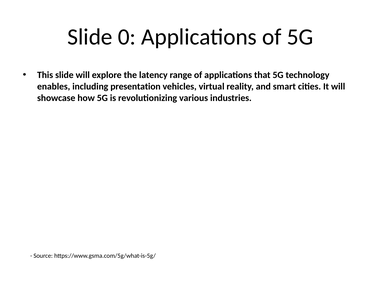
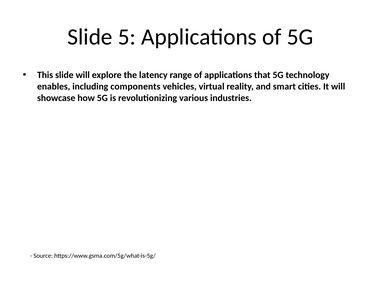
0: 0 -> 5
presentation: presentation -> components
